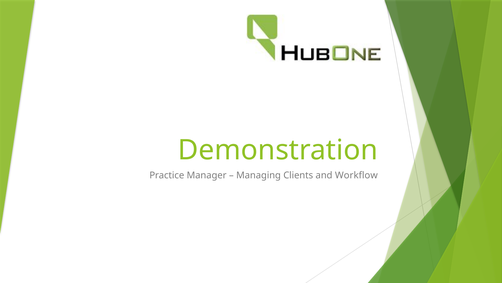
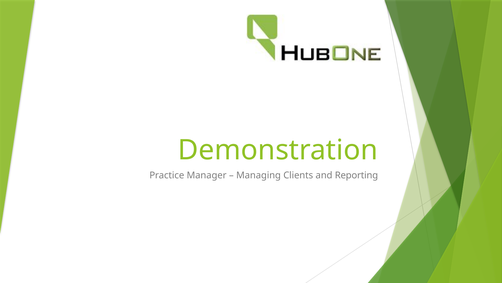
Workflow: Workflow -> Reporting
